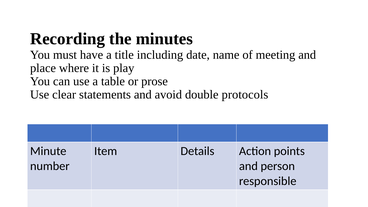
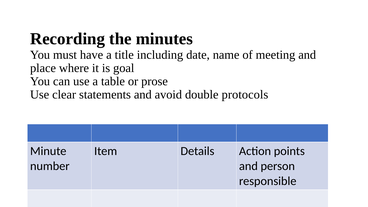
play: play -> goal
